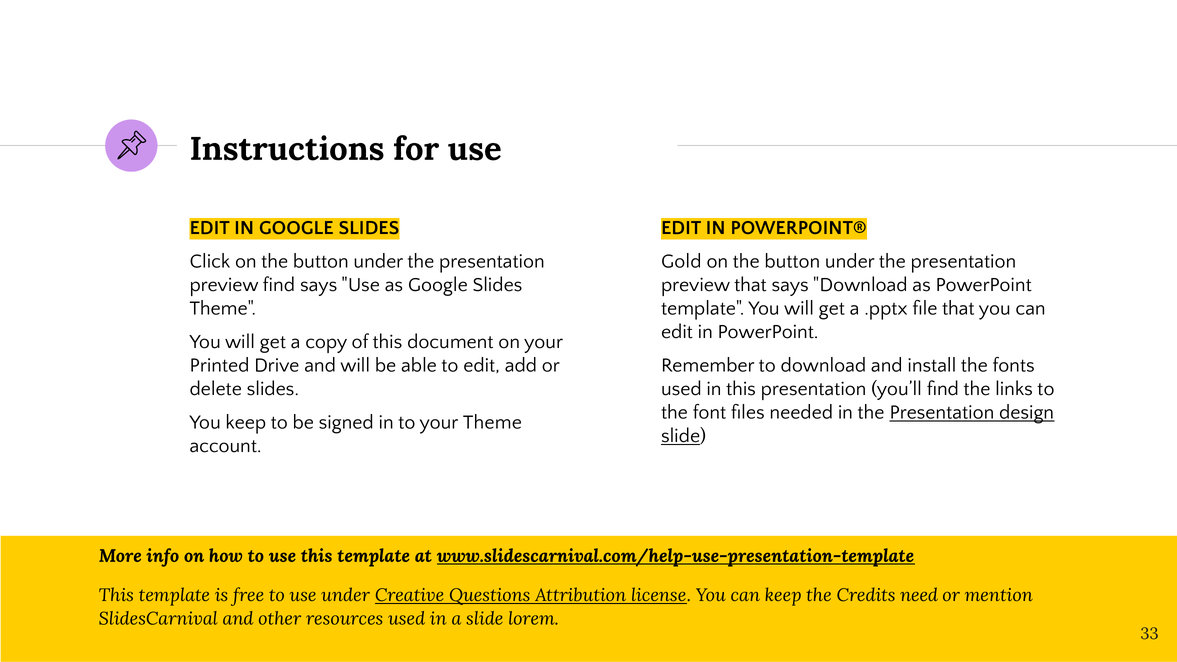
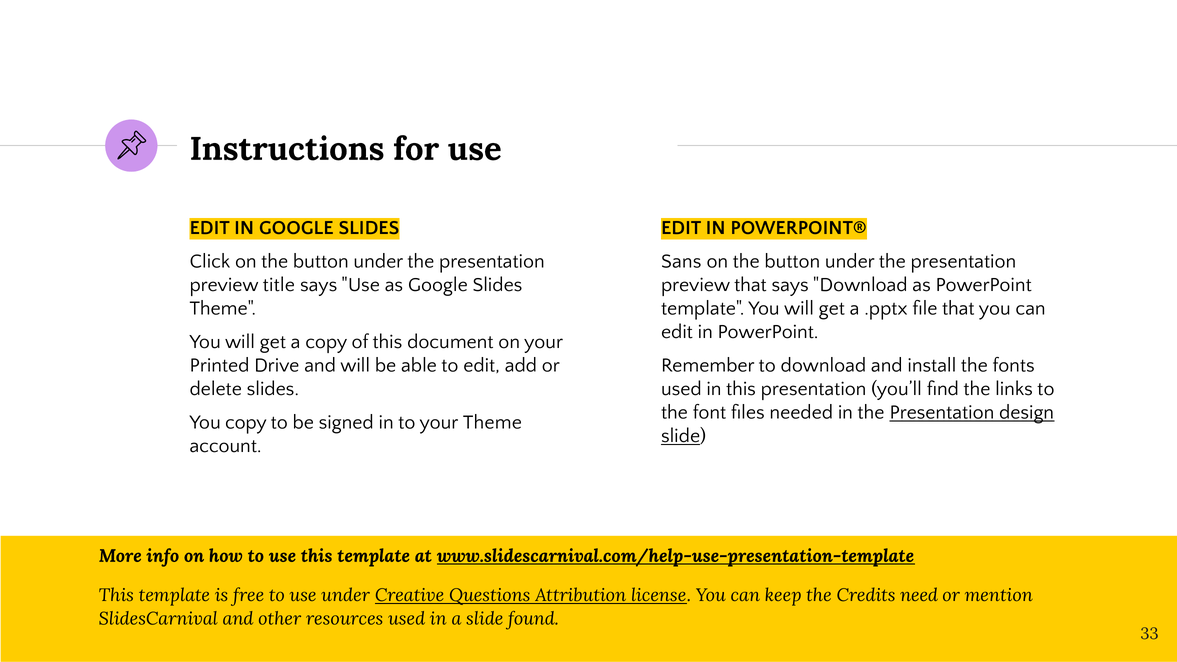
Gold: Gold -> Sans
preview find: find -> title
You keep: keep -> copy
lorem: lorem -> found
